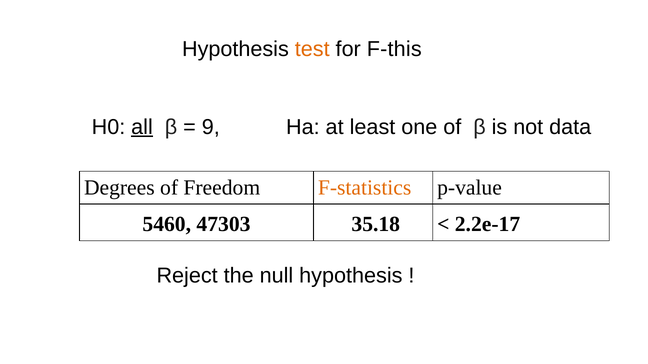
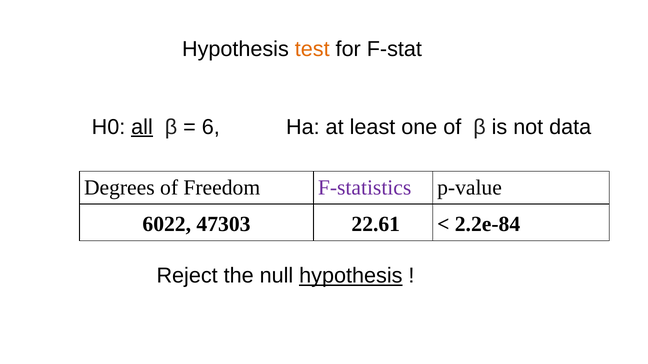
F-this: F-this -> F-stat
9: 9 -> 6
F-statistics colour: orange -> purple
5460: 5460 -> 6022
35.18: 35.18 -> 22.61
2.2e-17: 2.2e-17 -> 2.2e-84
hypothesis at (351, 276) underline: none -> present
